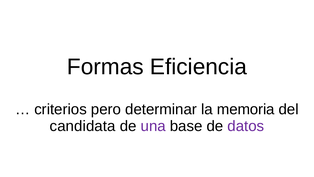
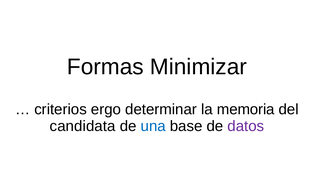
Eficiencia: Eficiencia -> Minimizar
pero: pero -> ergo
una colour: purple -> blue
